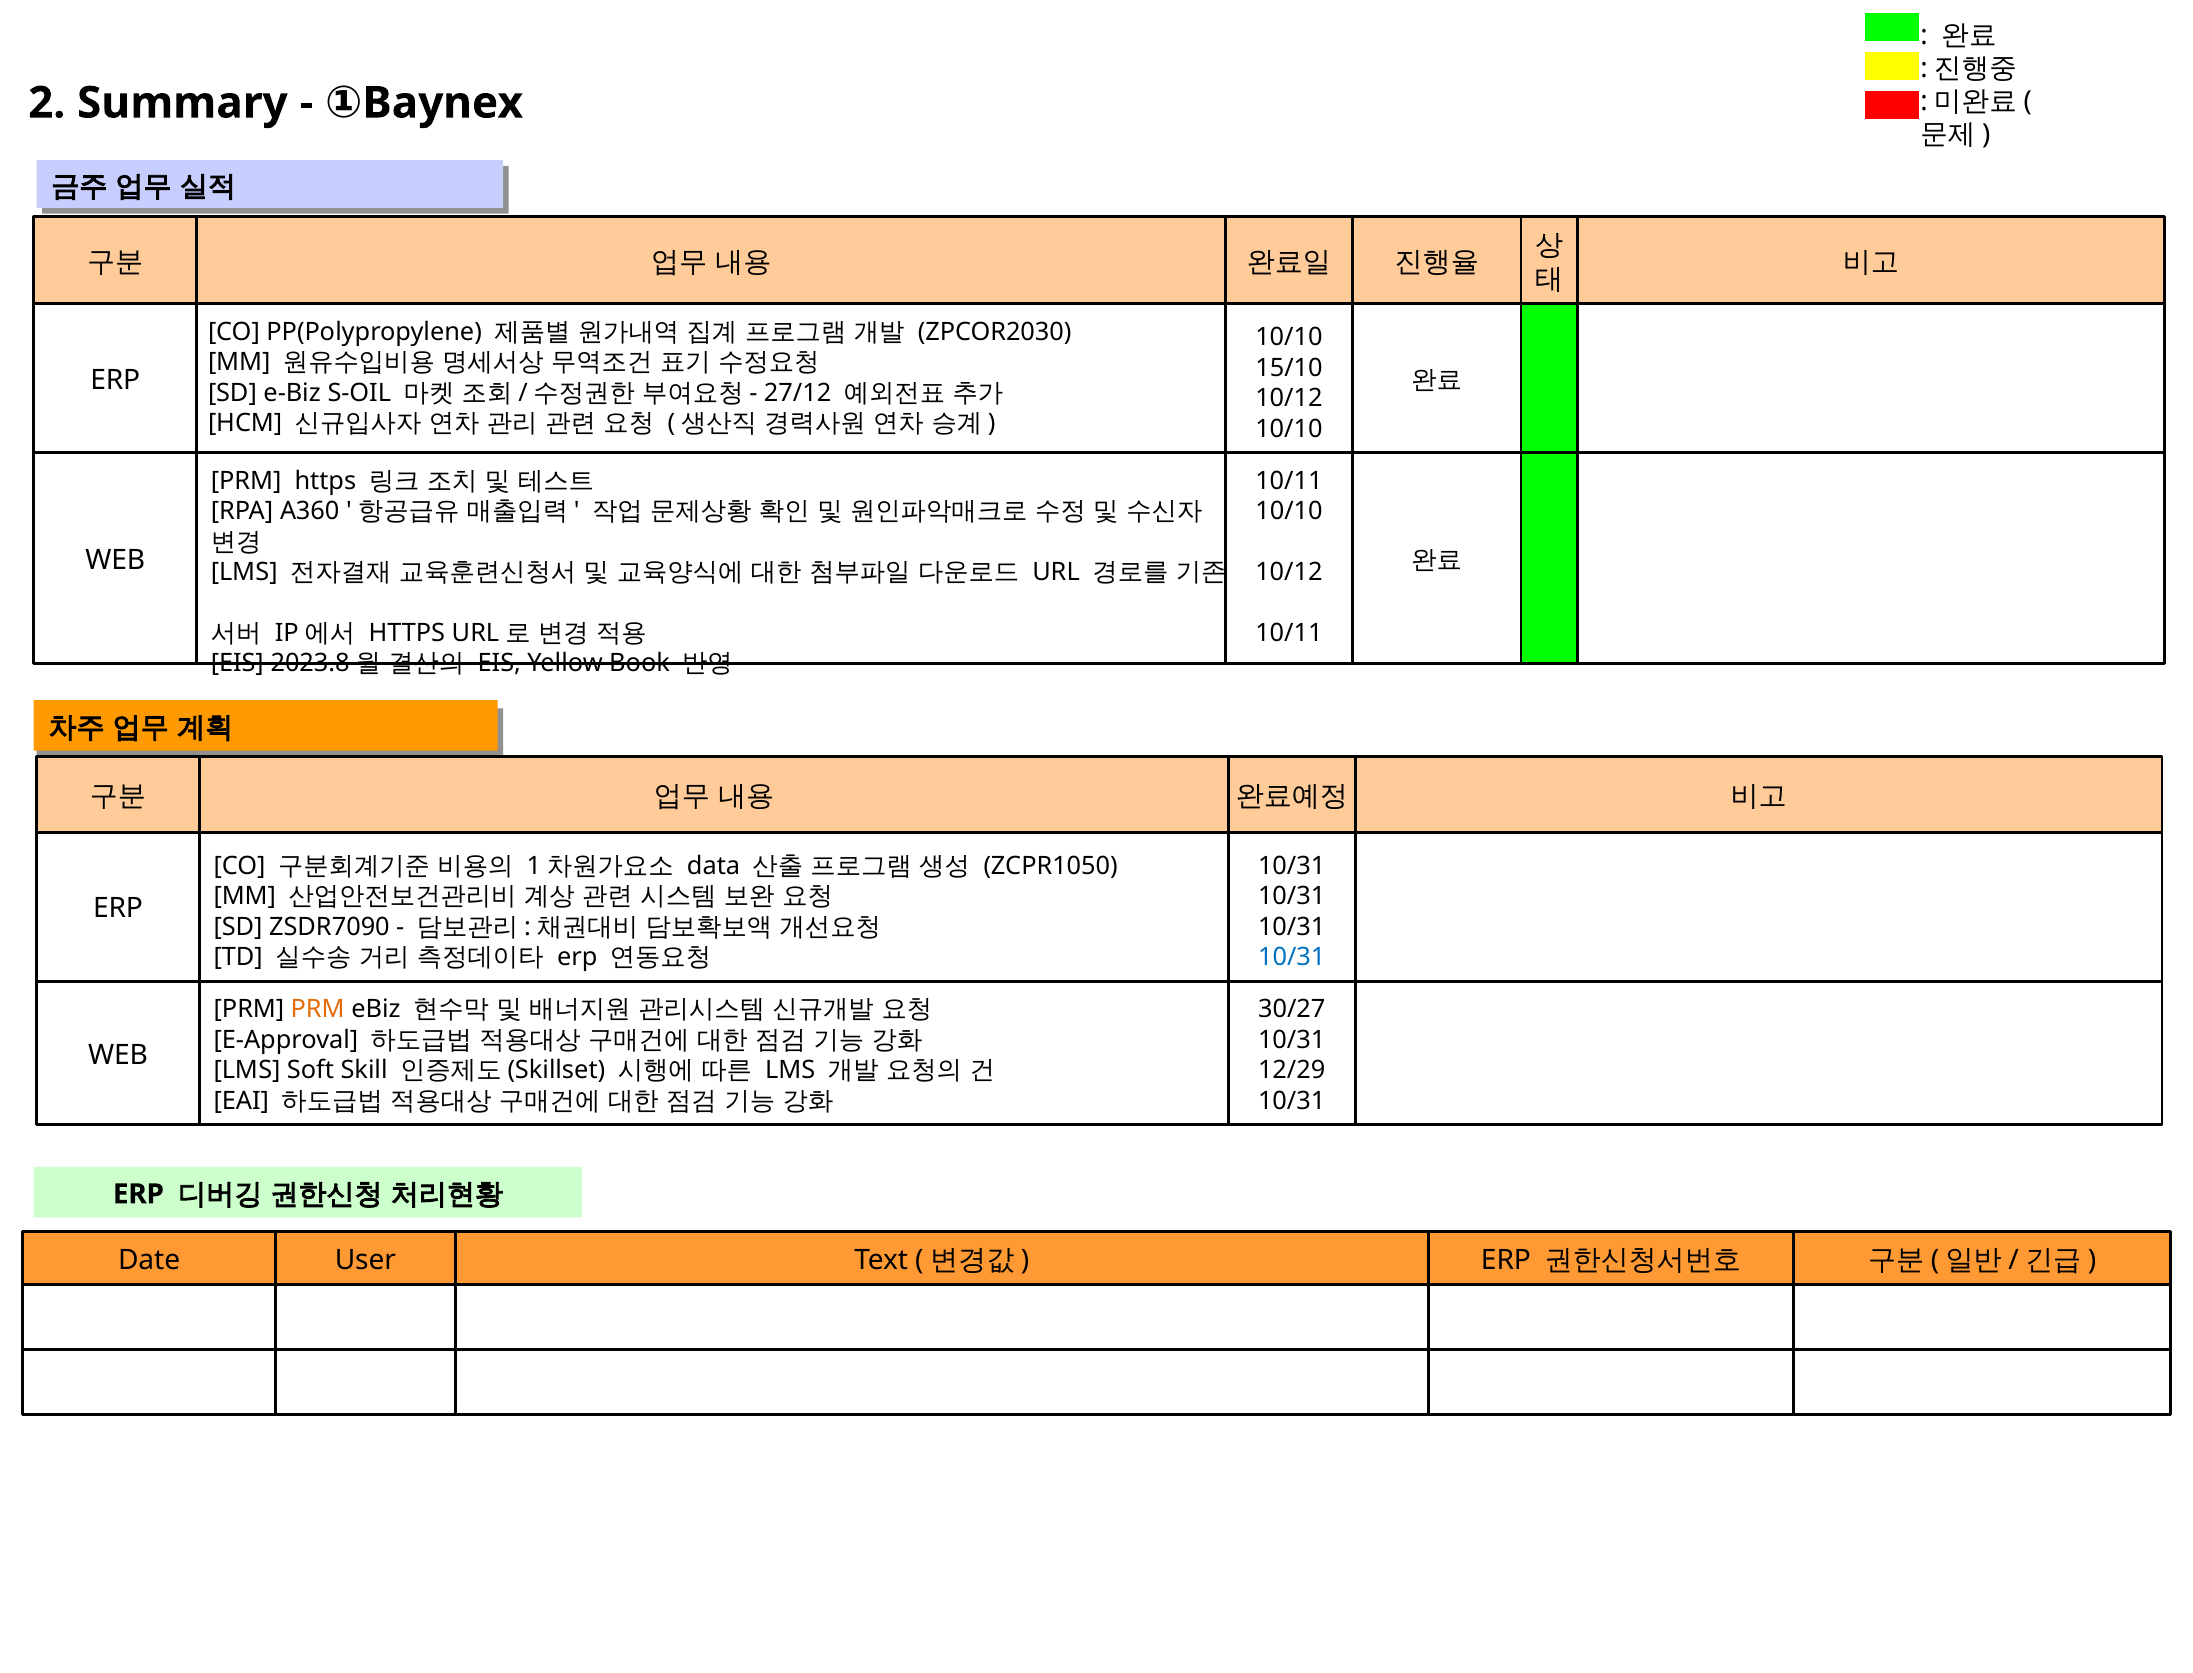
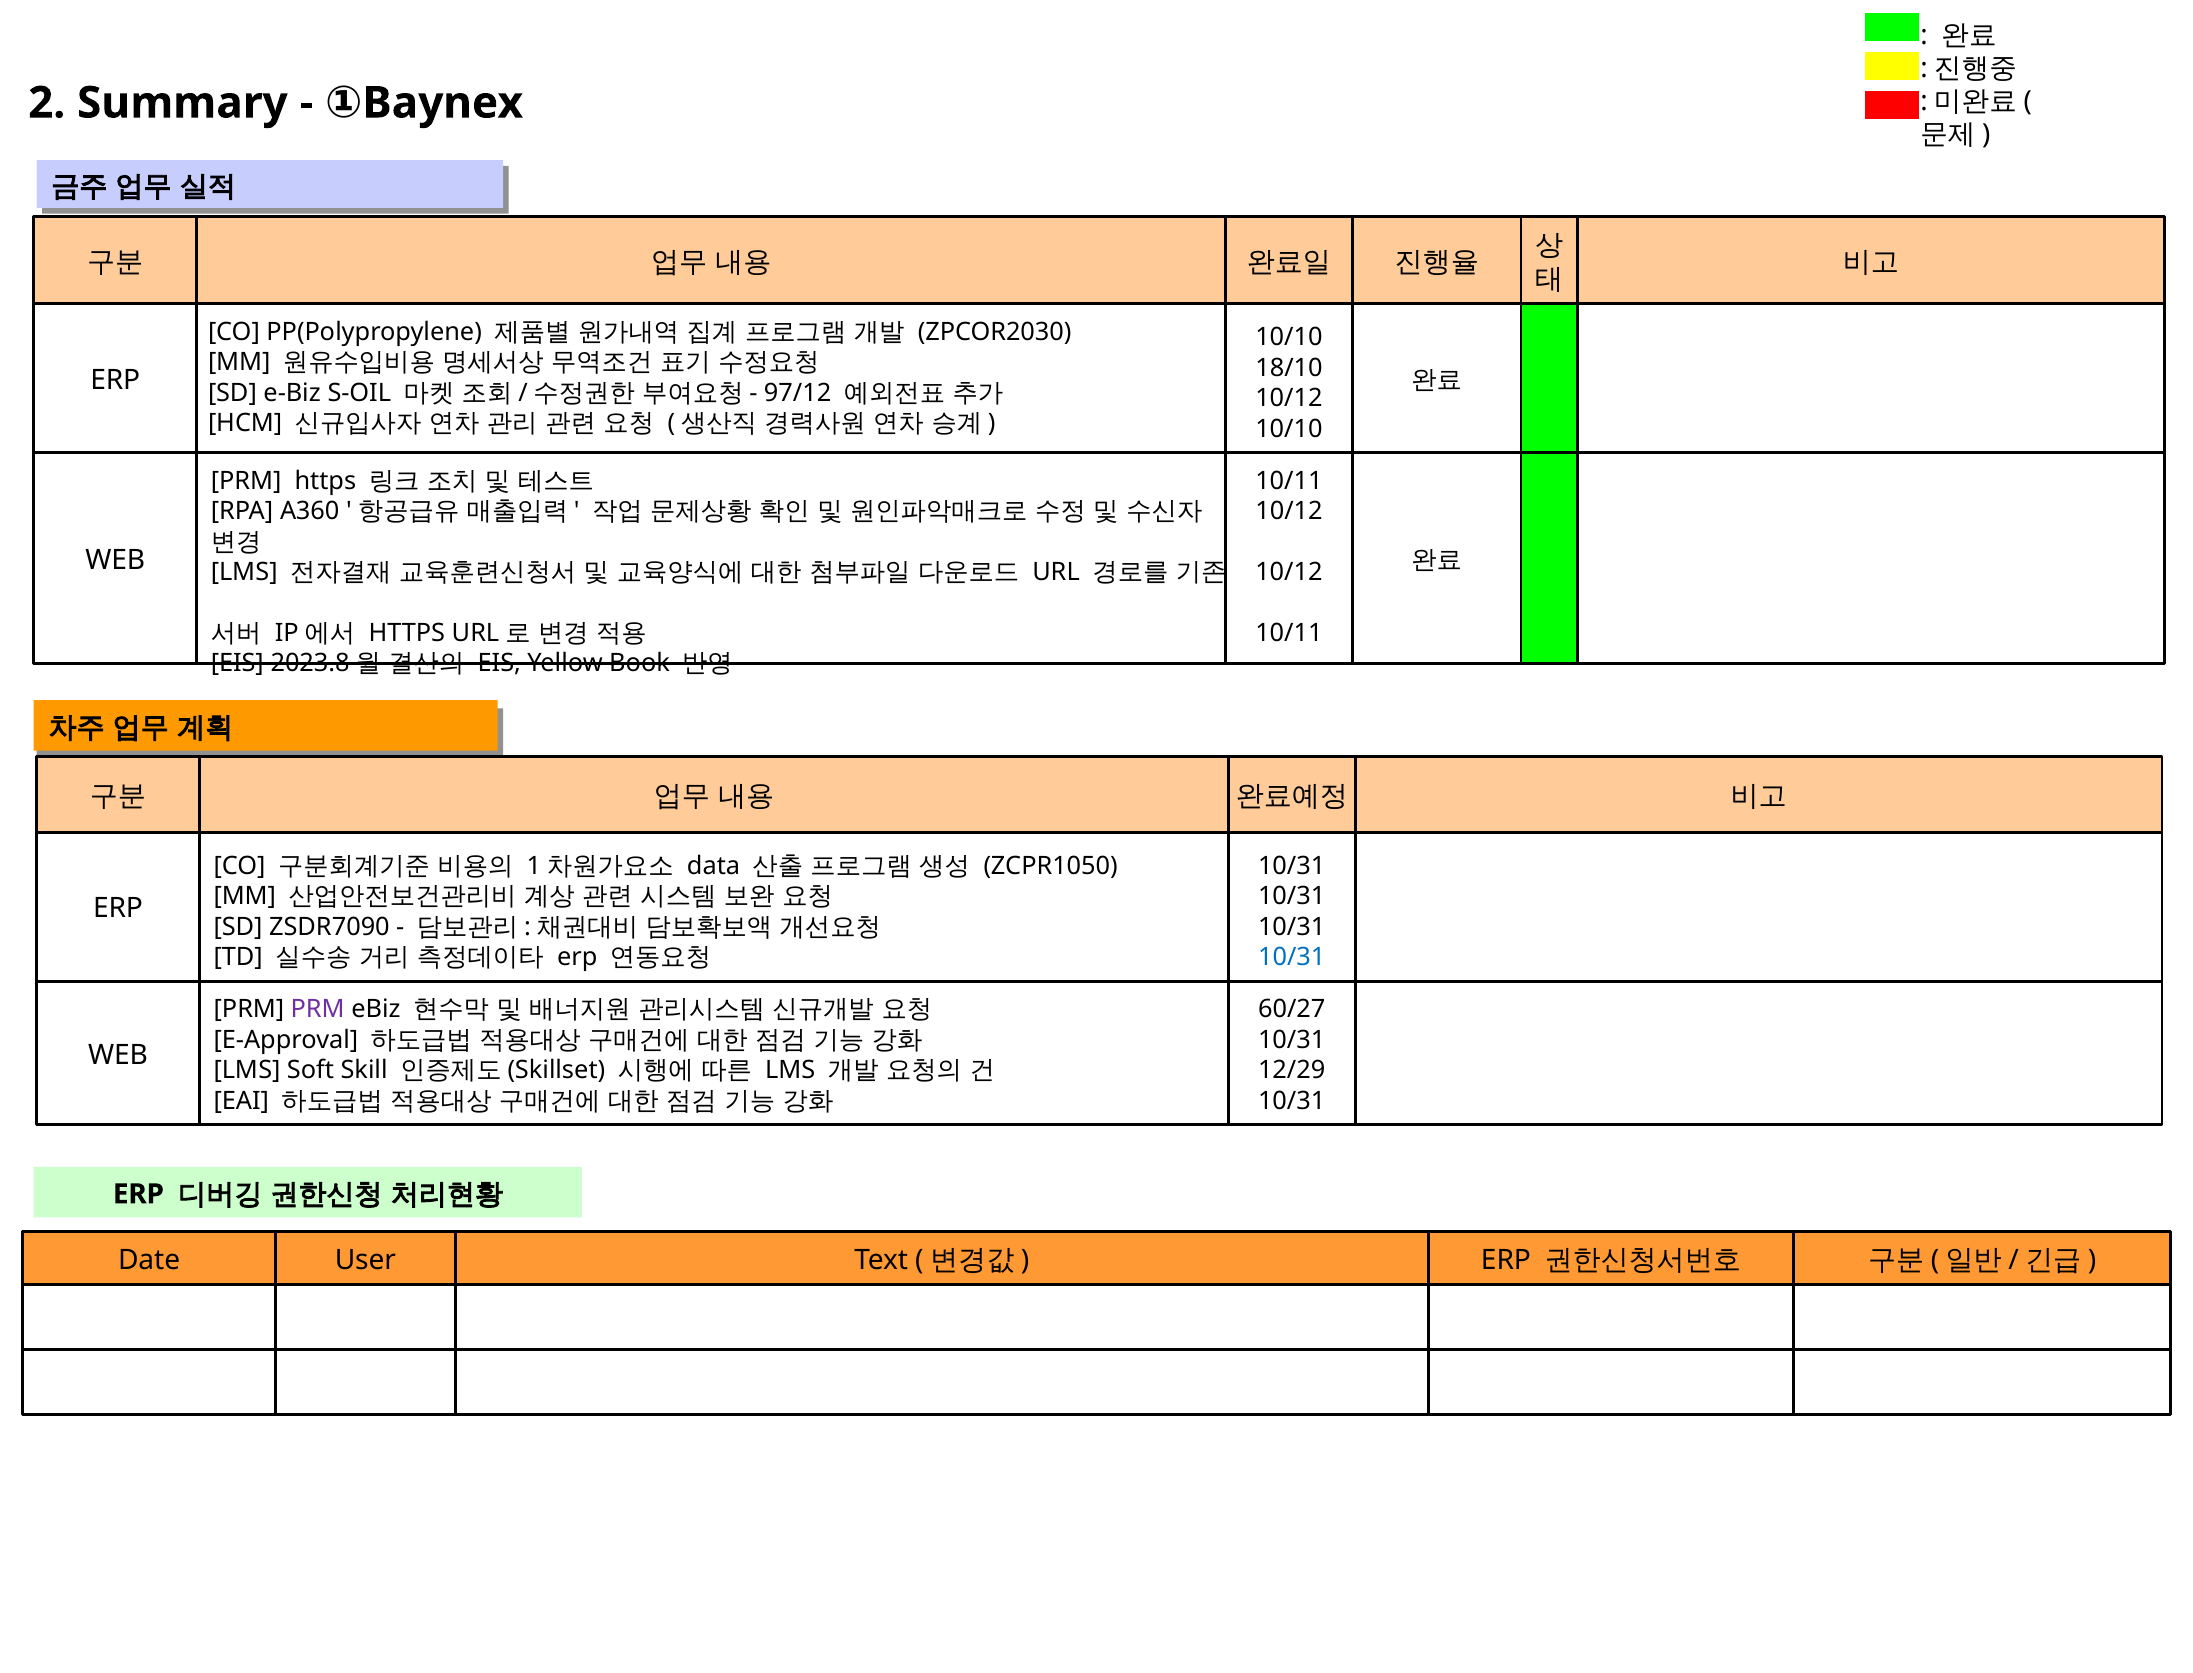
15/10: 15/10 -> 18/10
27/12: 27/12 -> 97/12
10/10 at (1289, 511): 10/10 -> 10/12
PRM at (318, 1009) colour: orange -> purple
30/27: 30/27 -> 60/27
